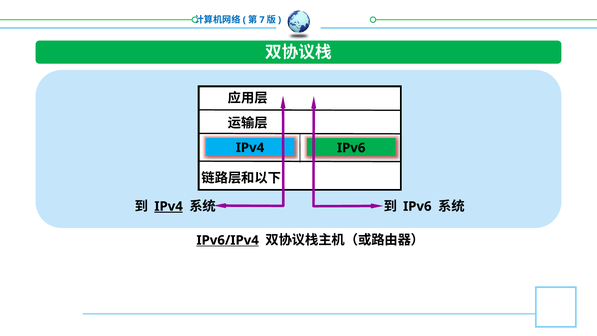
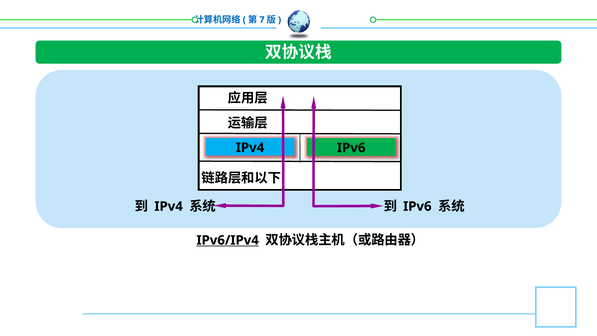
IPv4 at (169, 206) underline: present -> none
